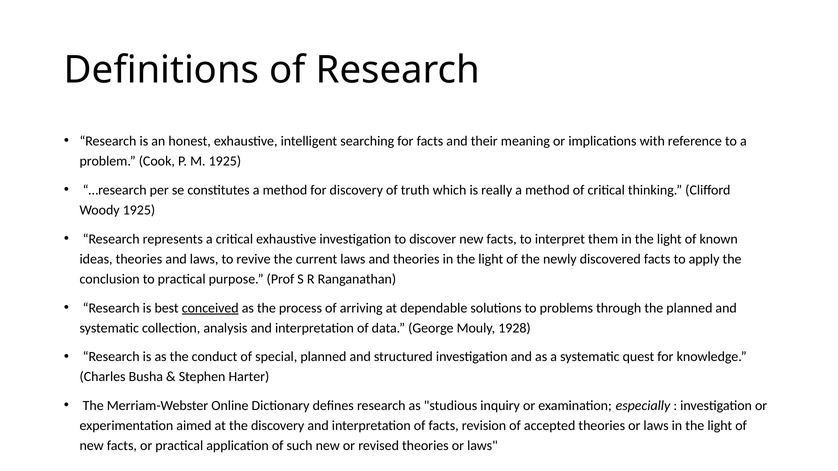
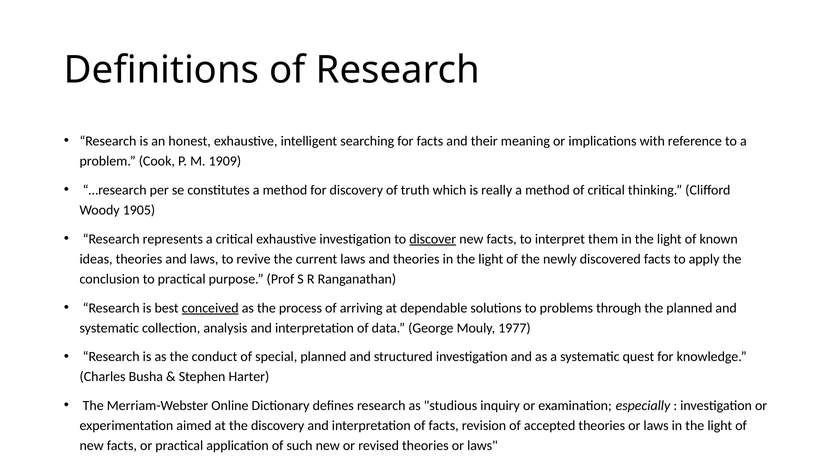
M 1925: 1925 -> 1909
Woody 1925: 1925 -> 1905
discover underline: none -> present
1928: 1928 -> 1977
